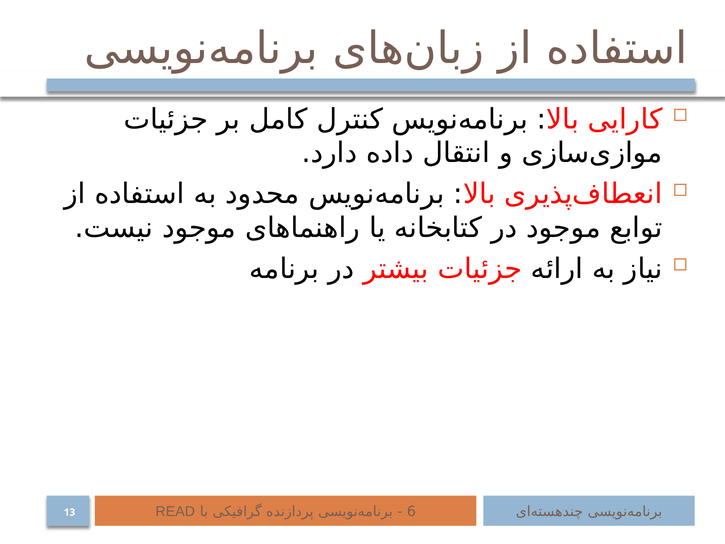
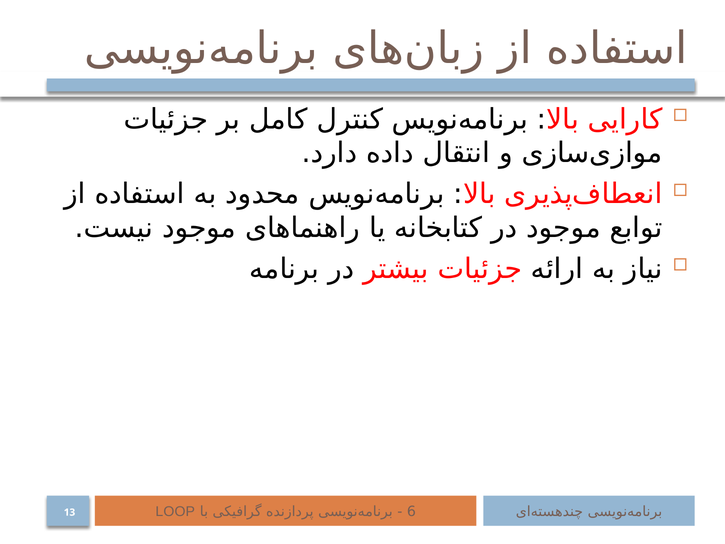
READ: READ -> LOOP
